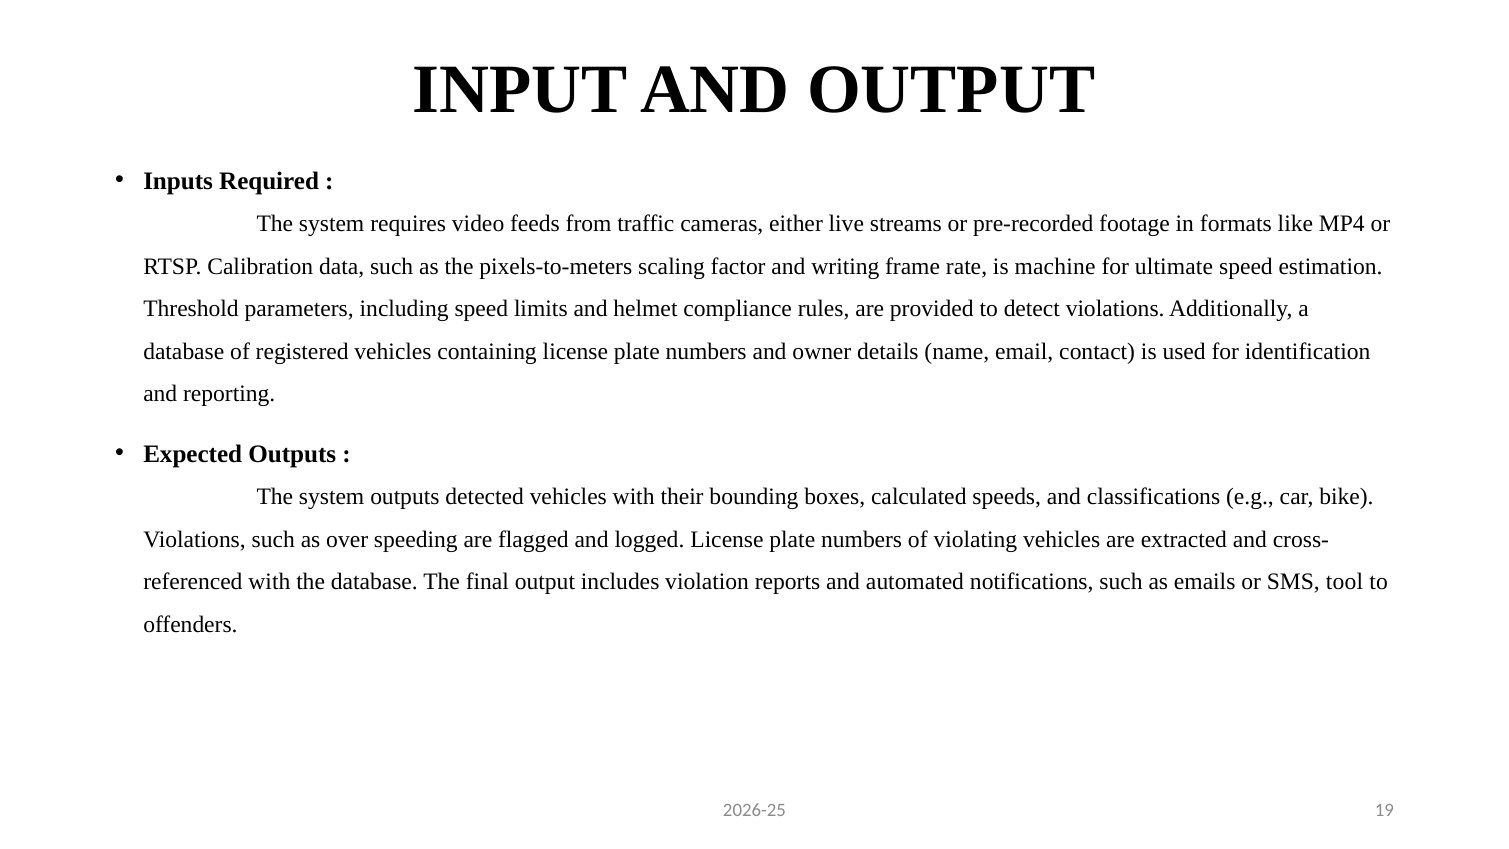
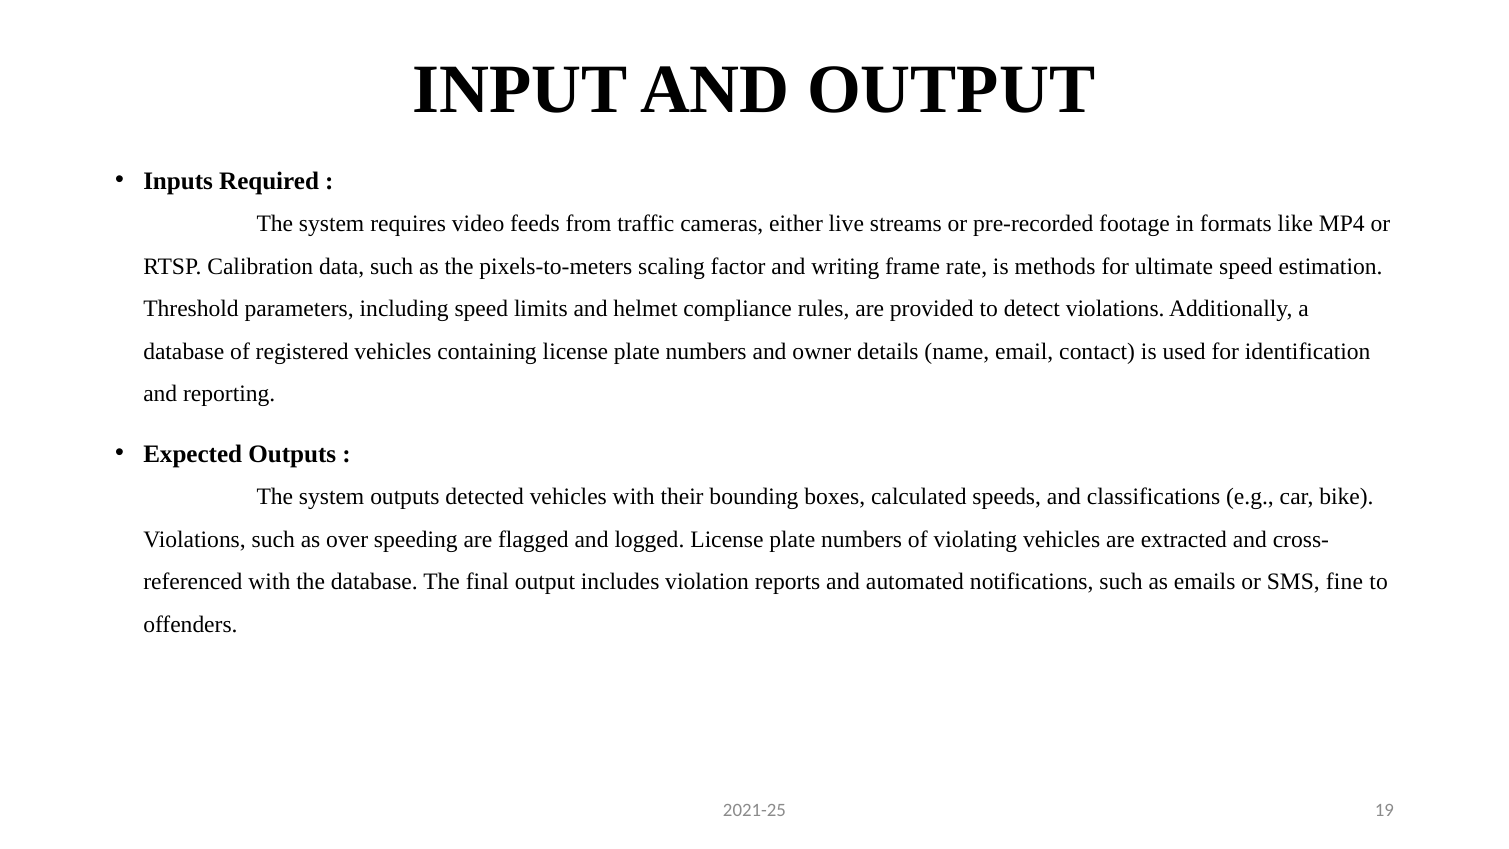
machine: machine -> methods
tool: tool -> fine
2026-25: 2026-25 -> 2021-25
